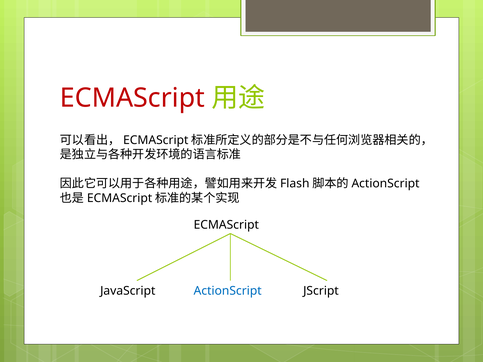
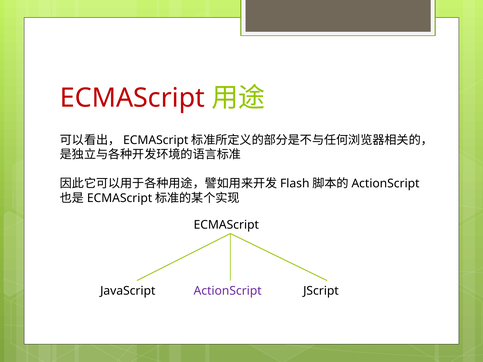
ActionScript colour: blue -> purple
